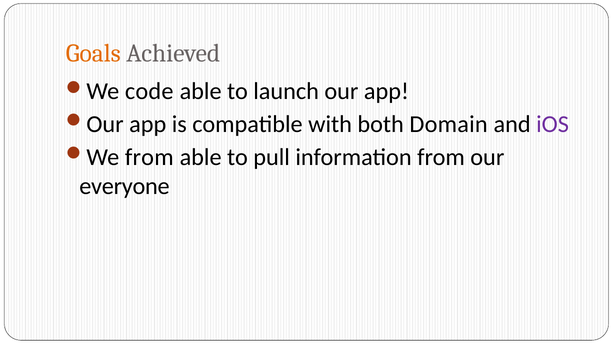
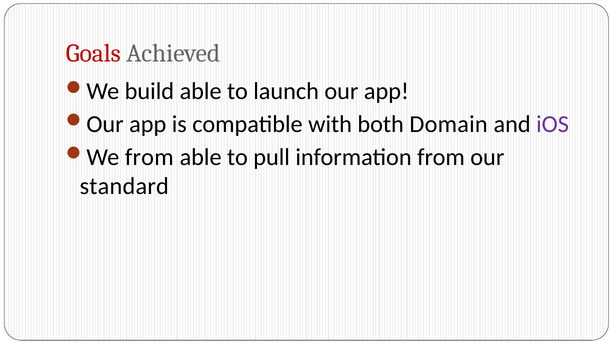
Goals colour: orange -> red
code: code -> build
everyone: everyone -> standard
